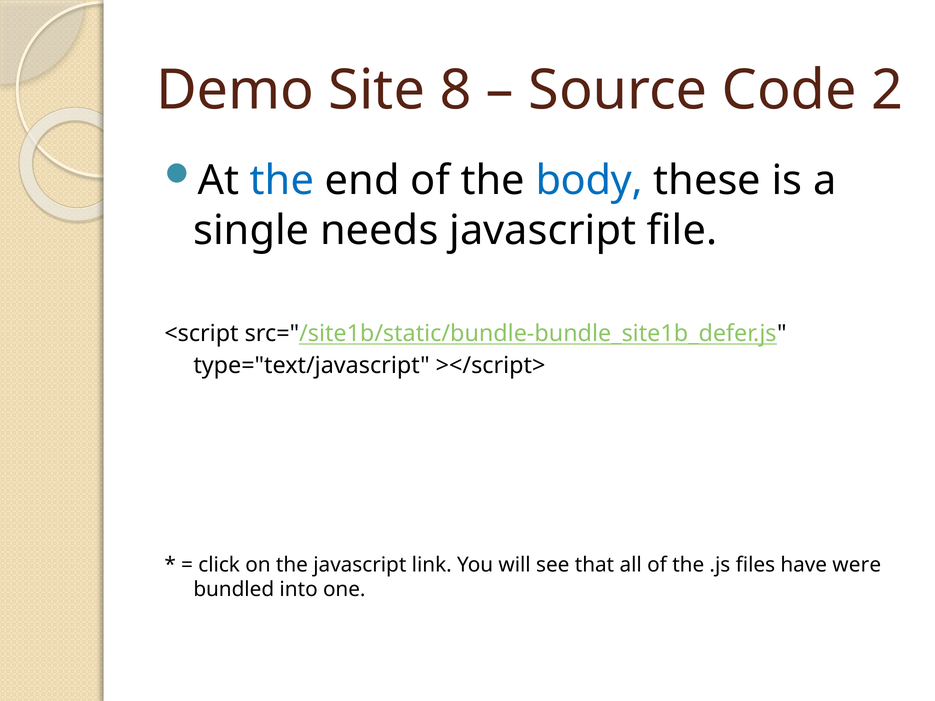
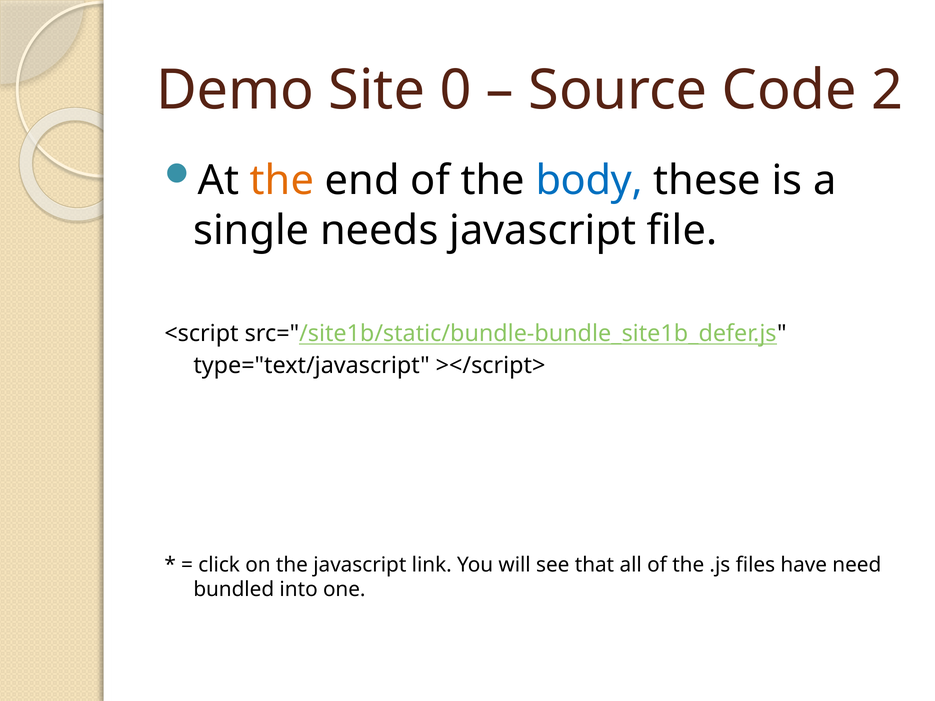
8: 8 -> 0
the at (282, 181) colour: blue -> orange
were: were -> need
